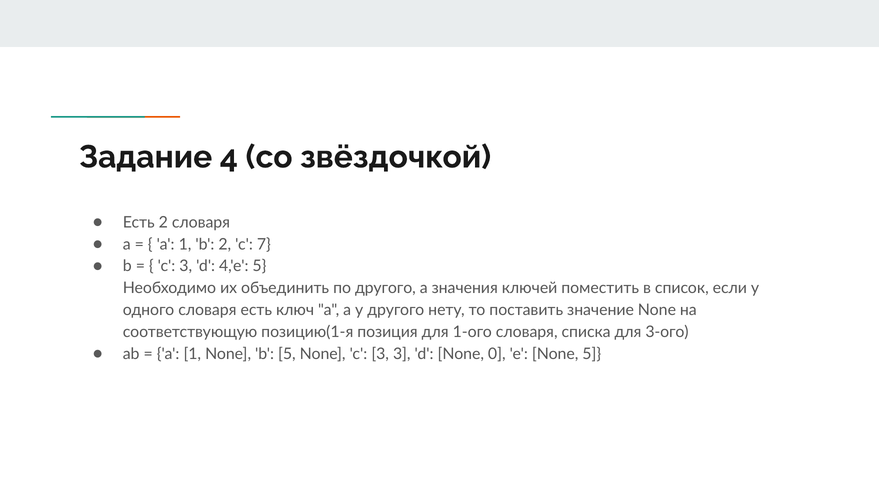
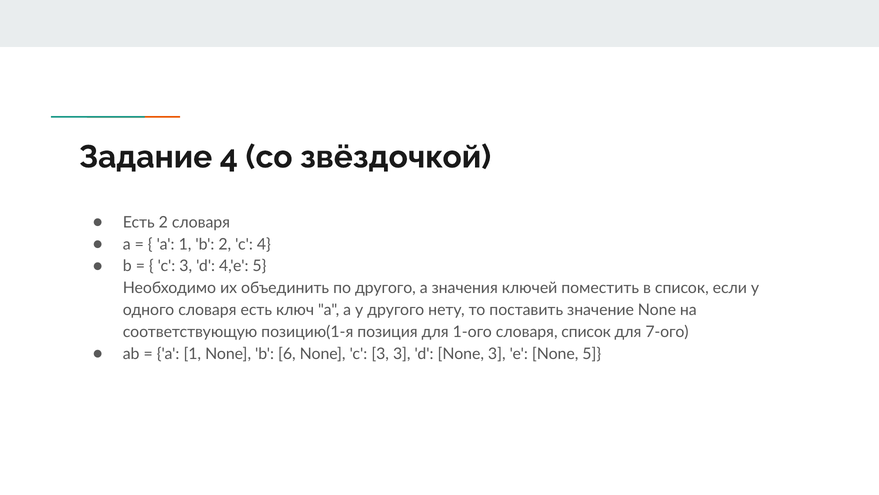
c 7: 7 -> 4
словаря списка: списка -> список
3-ого: 3-ого -> 7-ого
b 5: 5 -> 6
None 0: 0 -> 3
